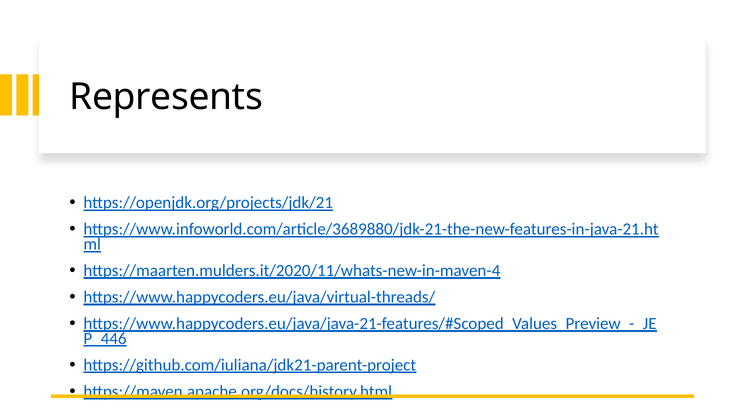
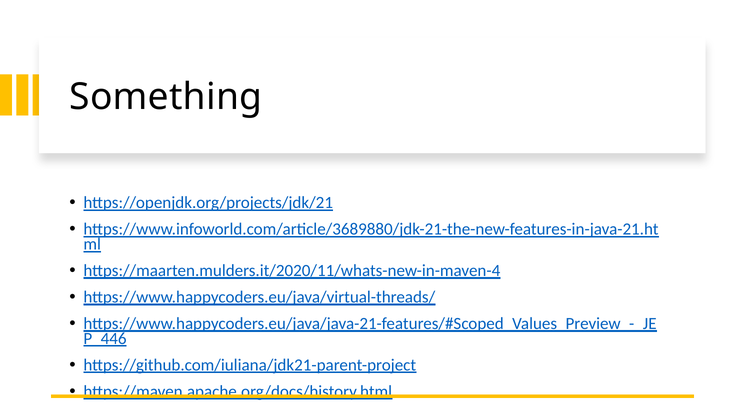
Represents: Represents -> Something
